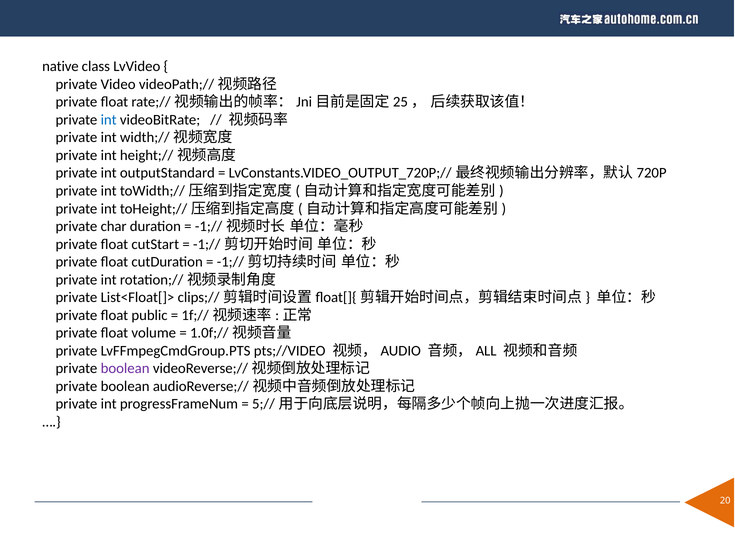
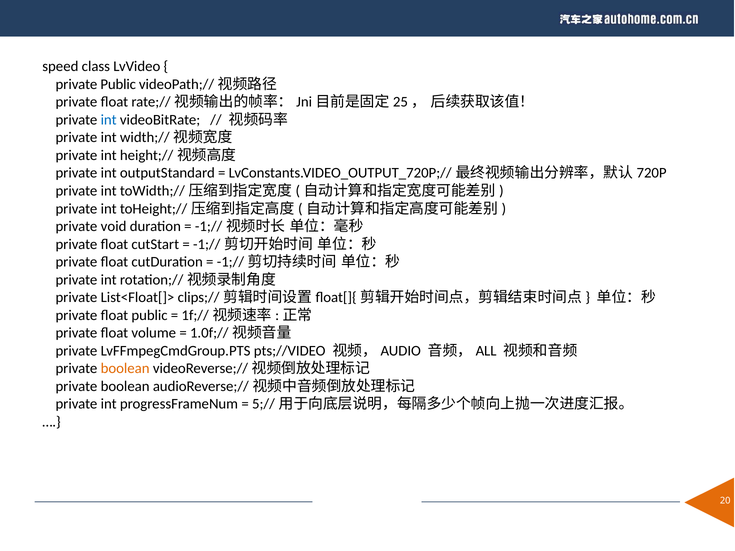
native: native -> speed
private Video: Video -> Public
char: char -> void
boolean at (125, 369) colour: purple -> orange
